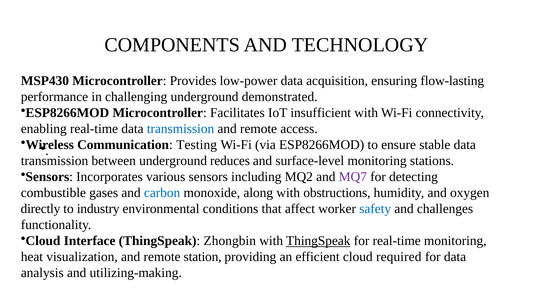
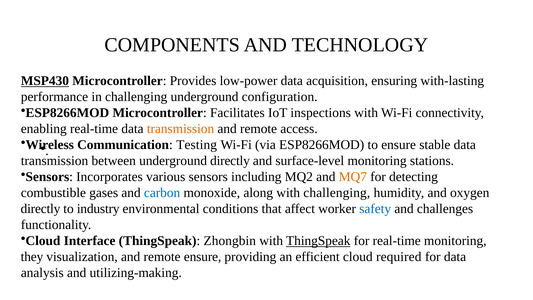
MSP430 underline: none -> present
flow-lasting: flow-lasting -> with-lasting
demonstrated: demonstrated -> configuration
insufficient: insufficient -> inspections
transmission at (181, 129) colour: blue -> orange
underground reduces: reduces -> directly
MQ7 colour: purple -> orange
with obstructions: obstructions -> challenging
heat: heat -> they
remote station: station -> ensure
